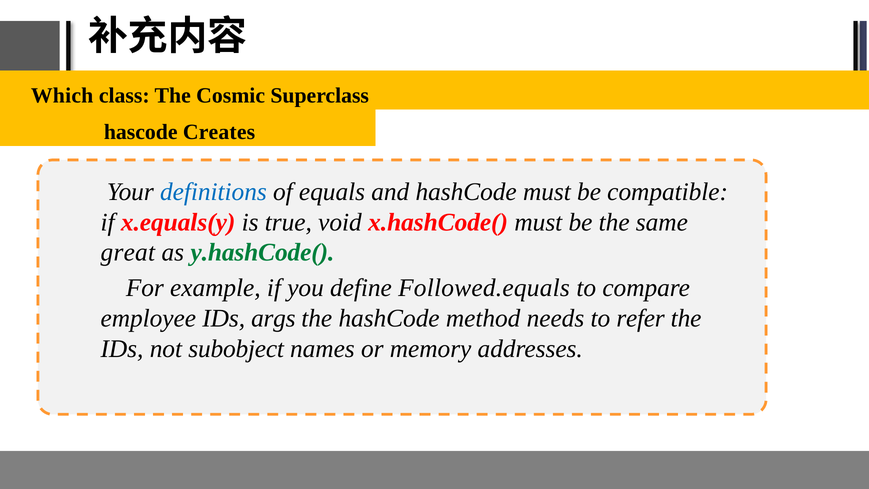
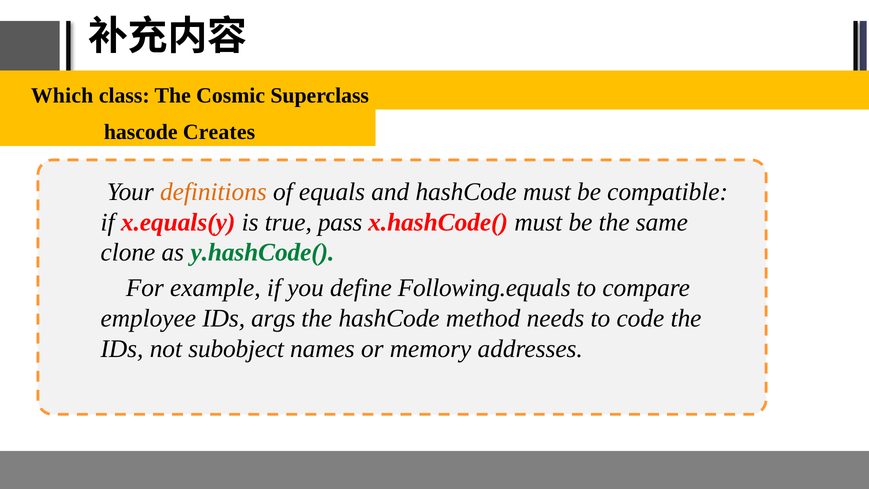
definitions colour: blue -> orange
void: void -> pass
great: great -> clone
Followed.equals: Followed.equals -> Following.equals
refer: refer -> code
